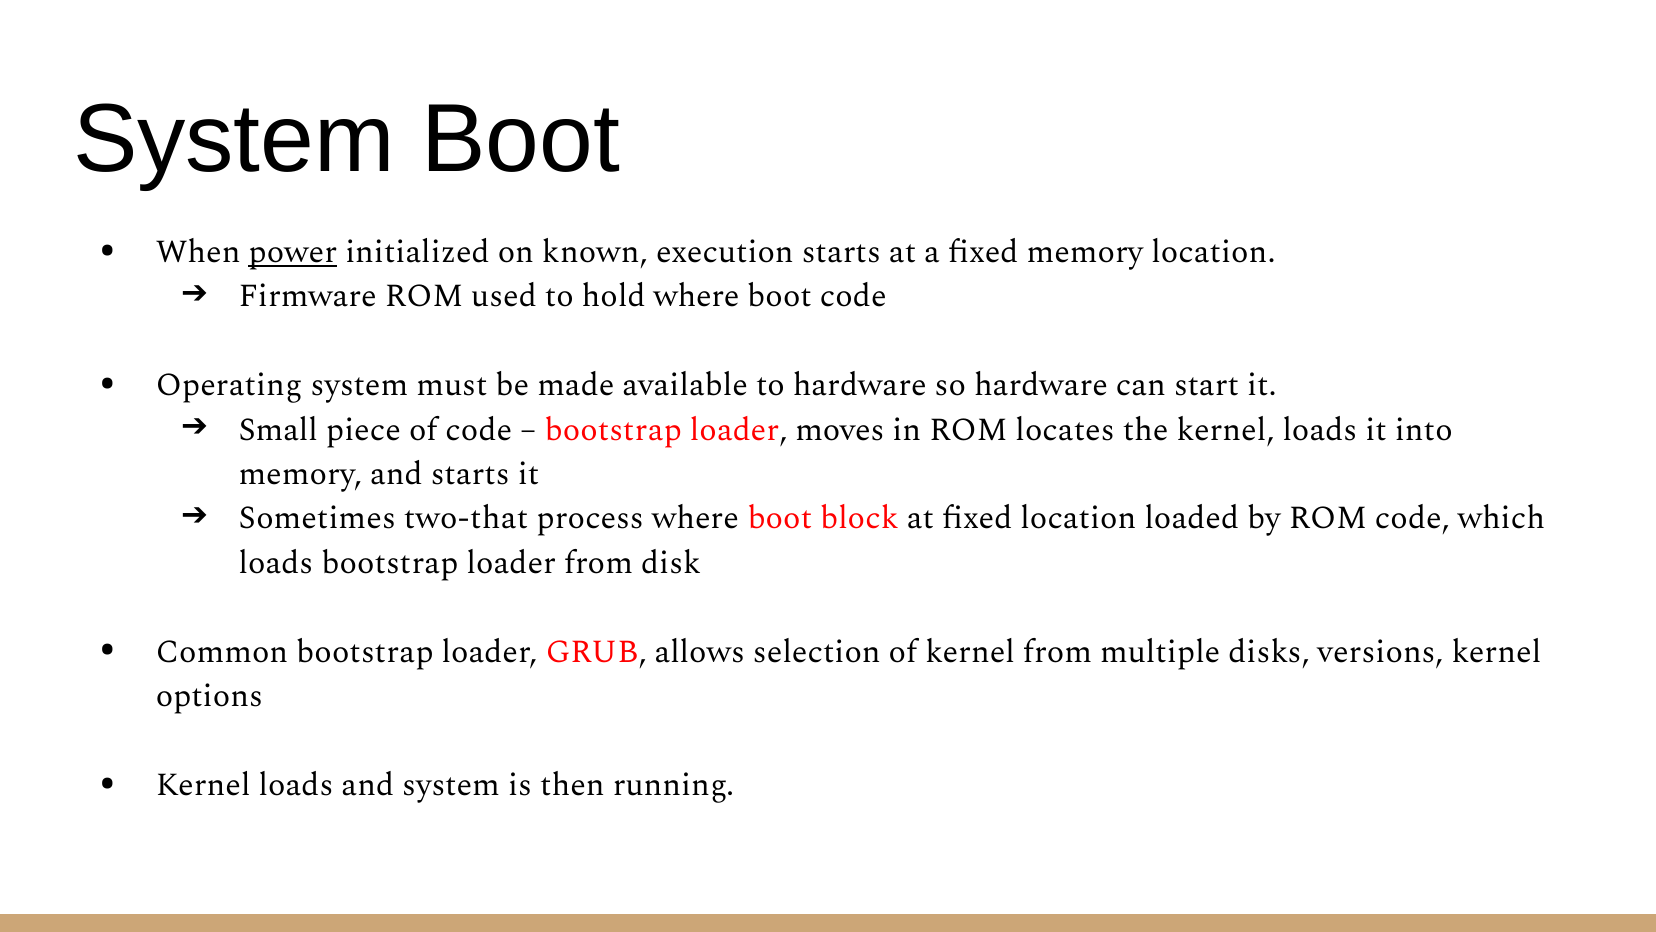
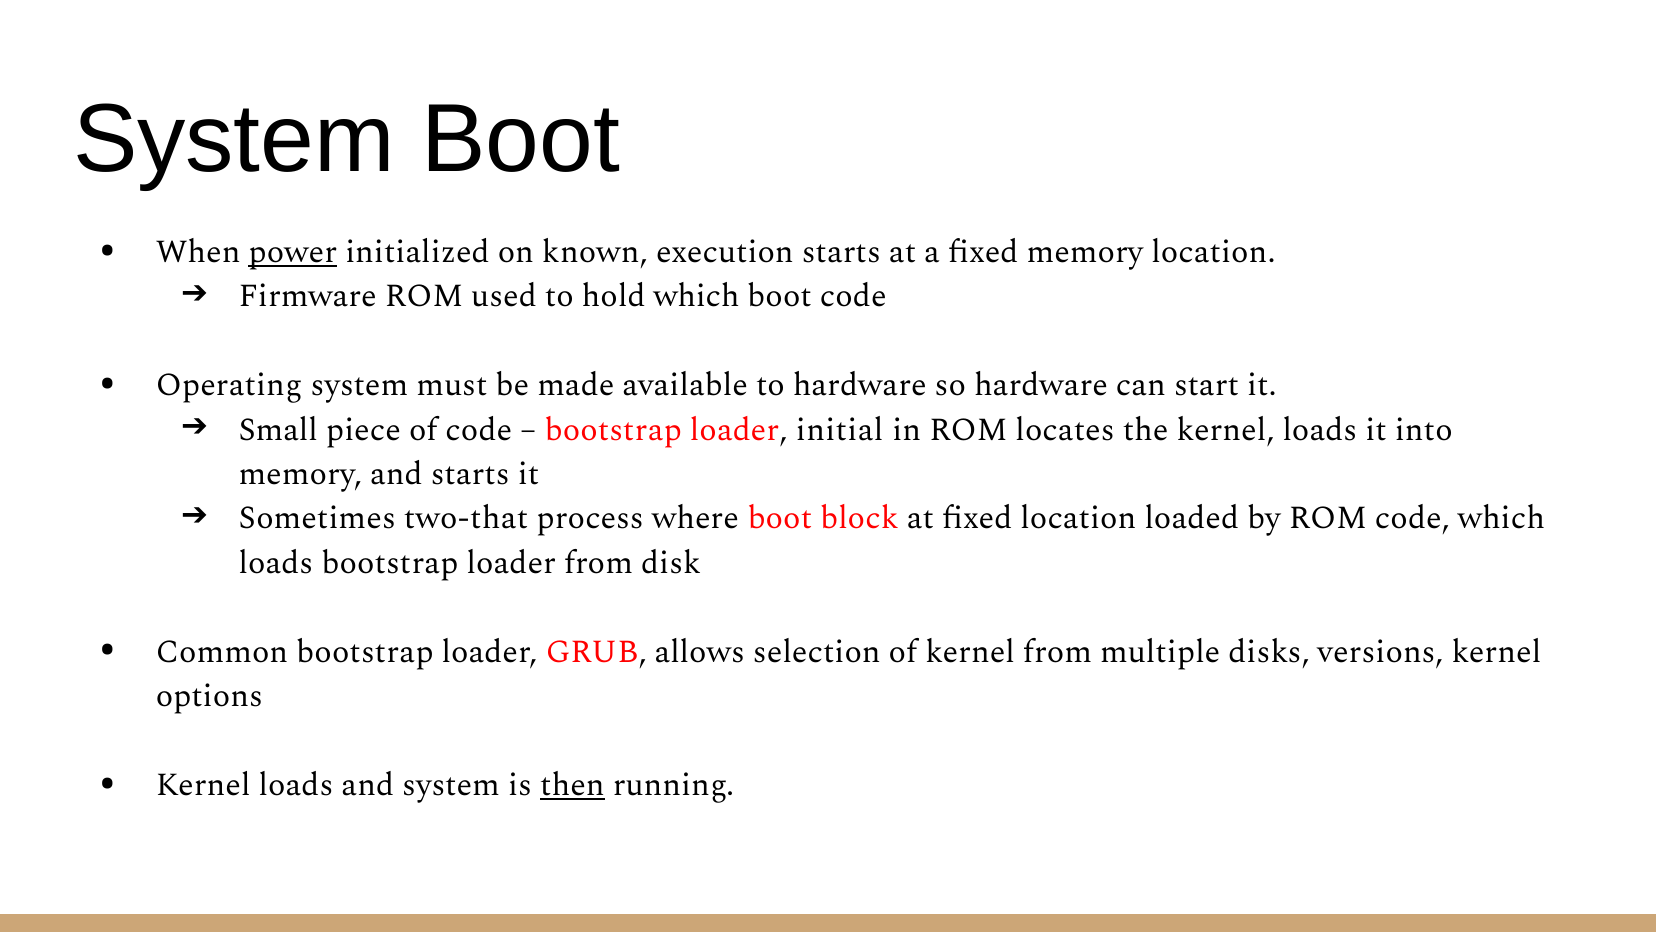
hold where: where -> which
moves: moves -> initial
then underline: none -> present
